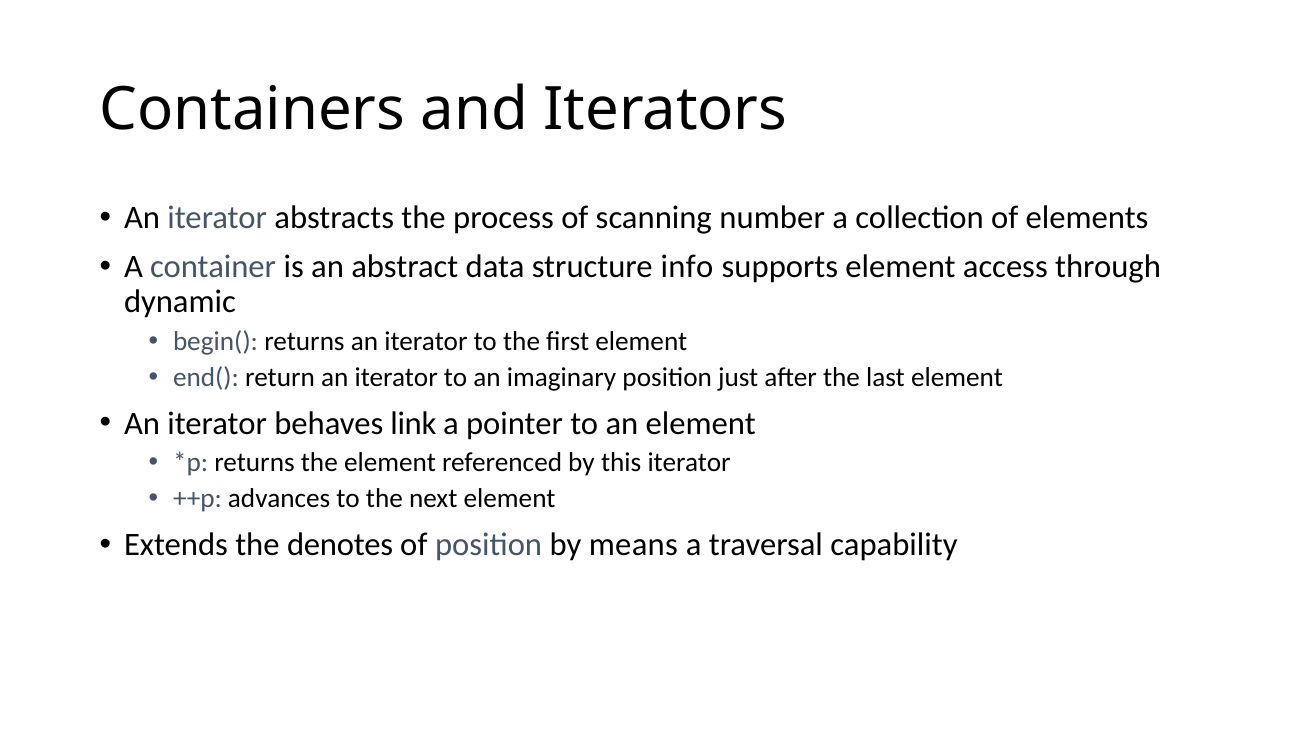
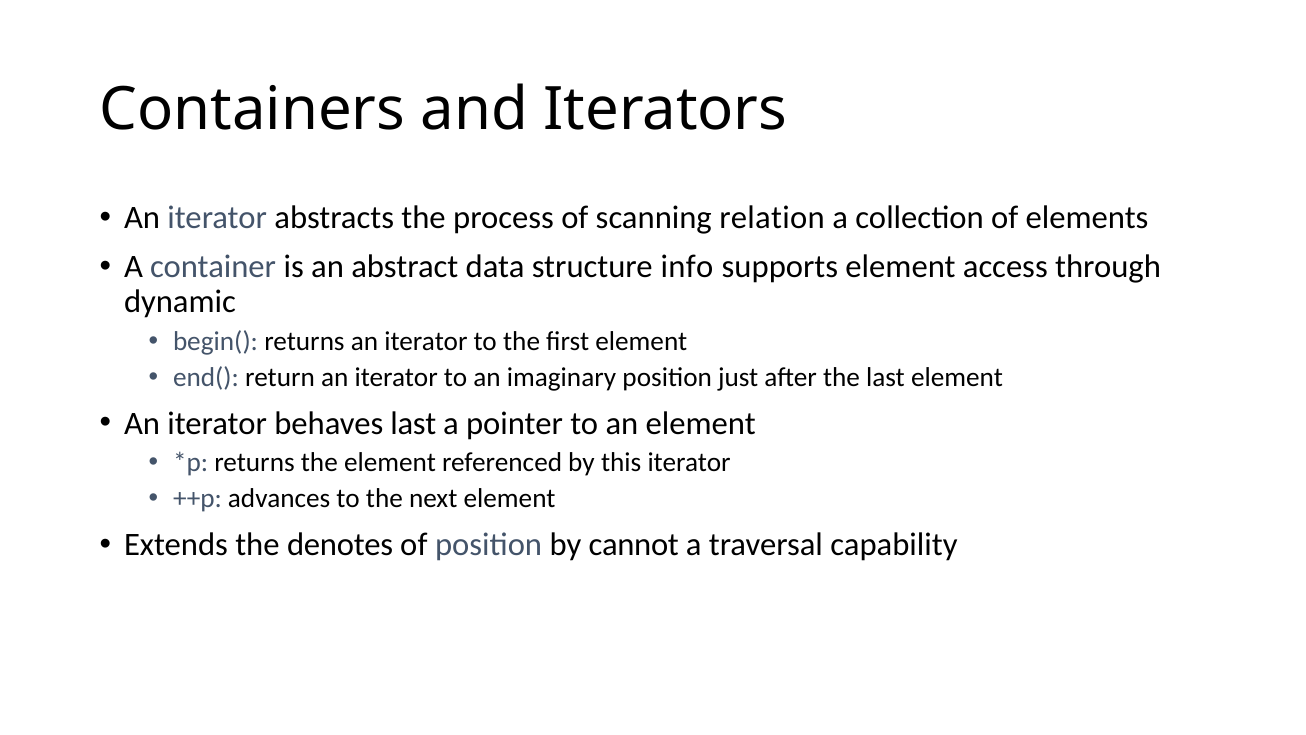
number: number -> relation
behaves link: link -> last
means: means -> cannot
